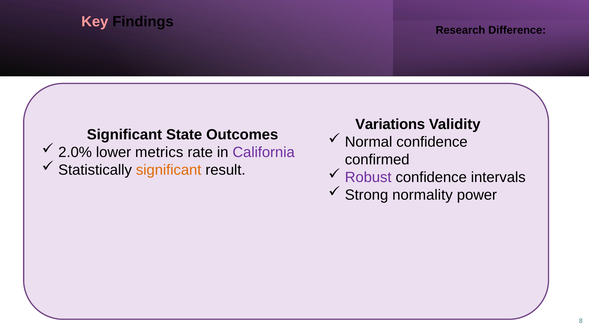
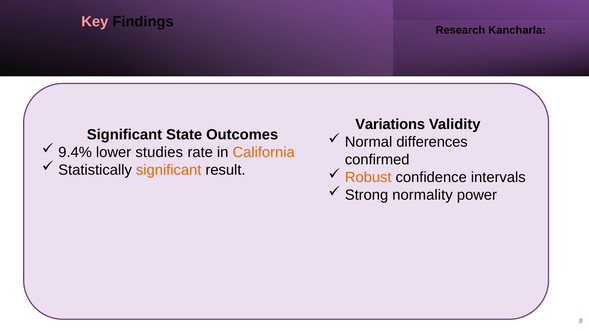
Difference: Difference -> Kancharla
Normal confidence: confidence -> differences
2.0%: 2.0% -> 9.4%
metrics: metrics -> studies
California colour: purple -> orange
Robust colour: purple -> orange
